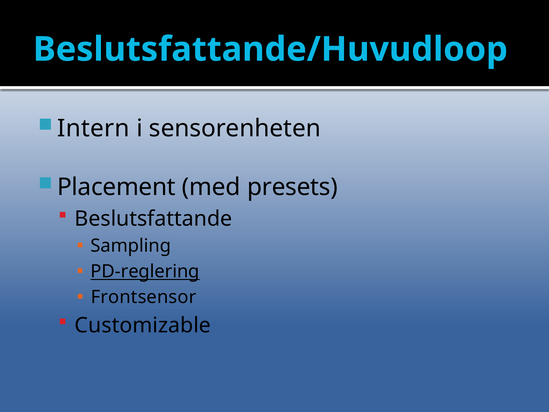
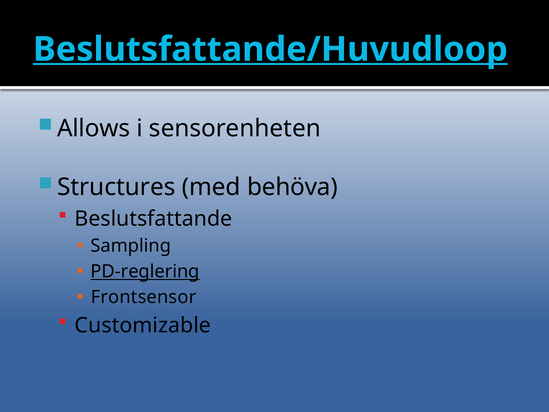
Beslutsfattande/Huvudloop underline: none -> present
Intern: Intern -> Allows
Placement: Placement -> Structures
presets: presets -> behöva
